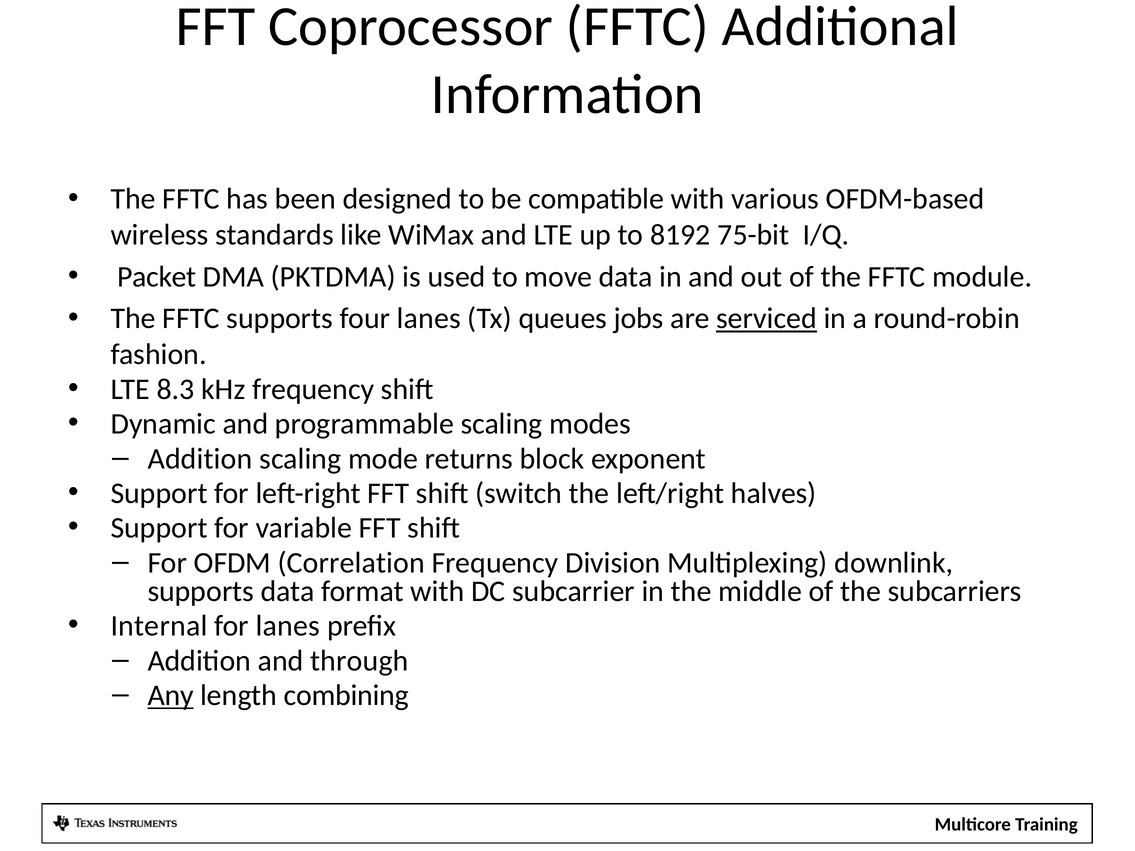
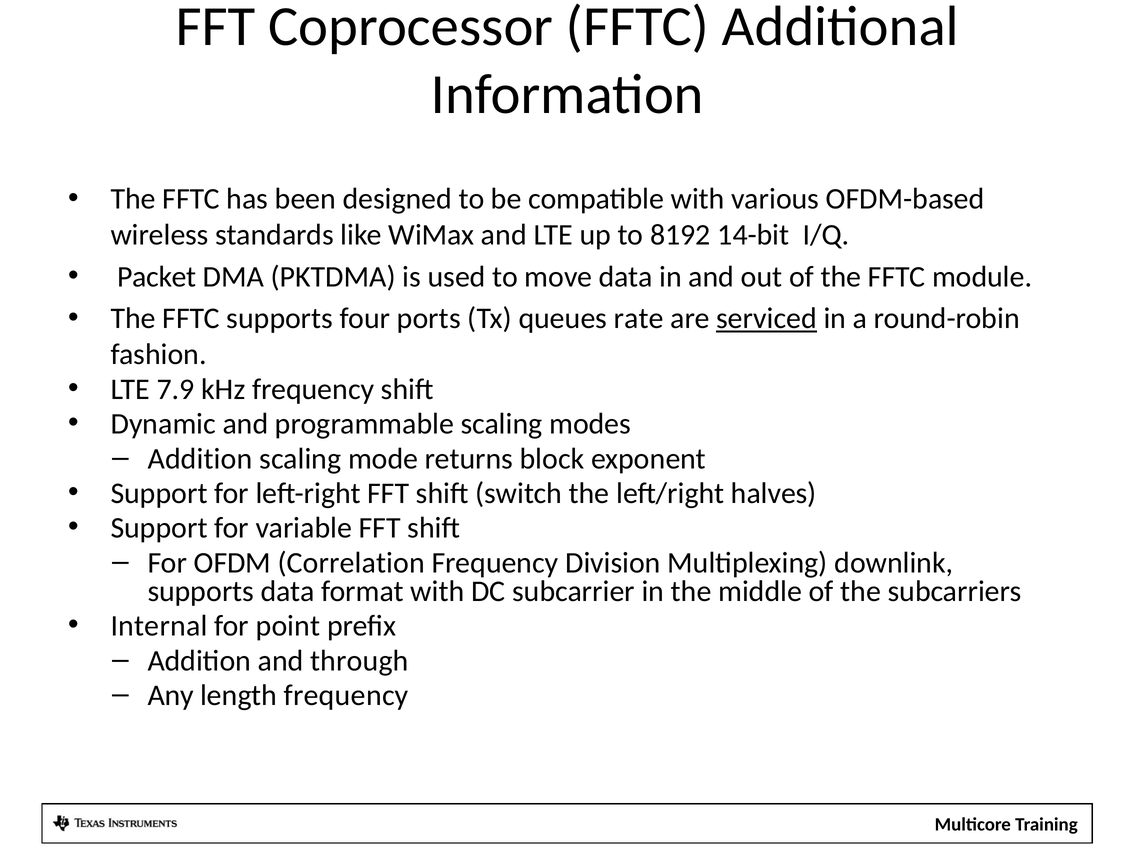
75-bit: 75-bit -> 14-bit
four lanes: lanes -> ports
jobs: jobs -> rate
8.3: 8.3 -> 7.9
for lanes: lanes -> point
Any underline: present -> none
length combining: combining -> frequency
